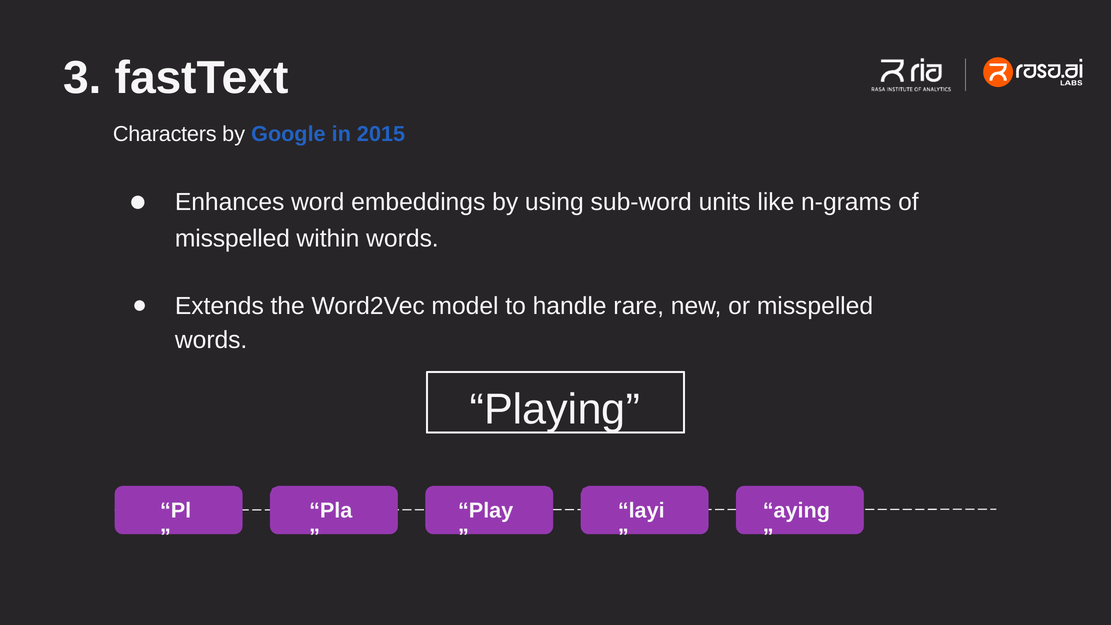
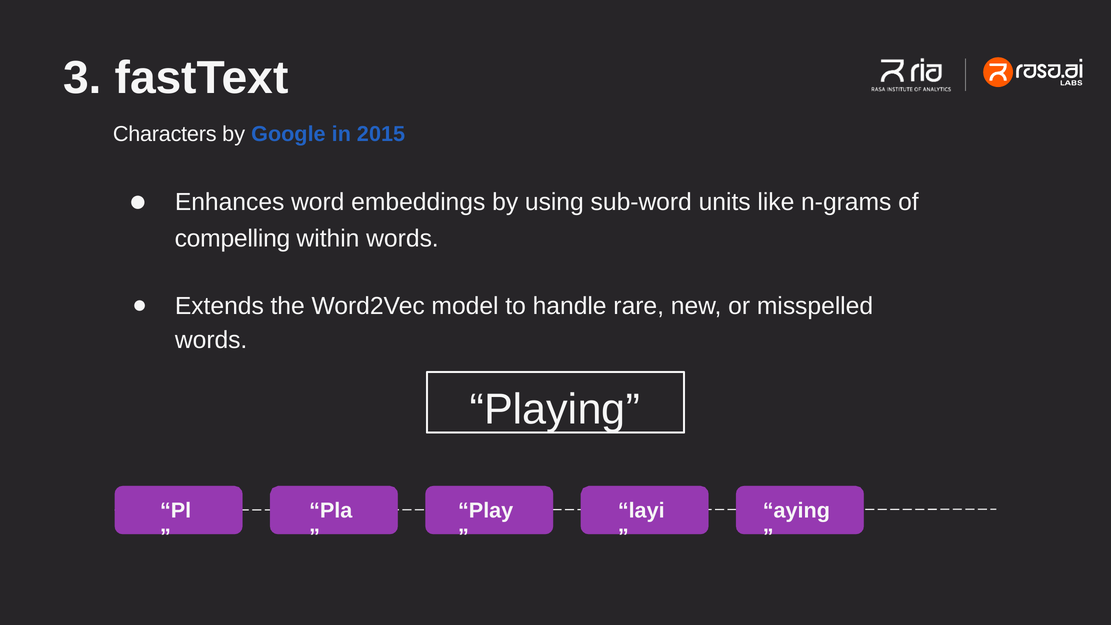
misspelled at (232, 239): misspelled -> compelling
